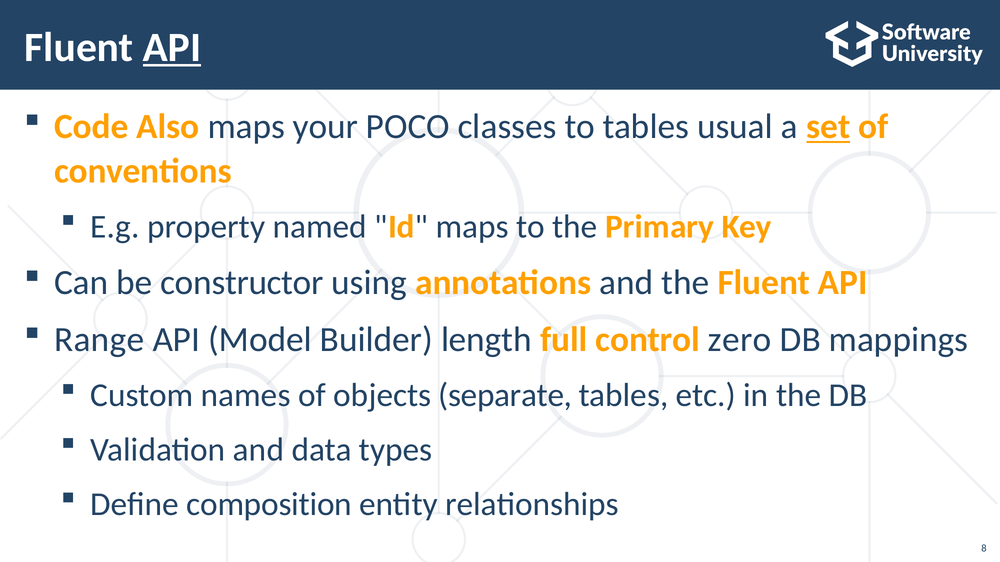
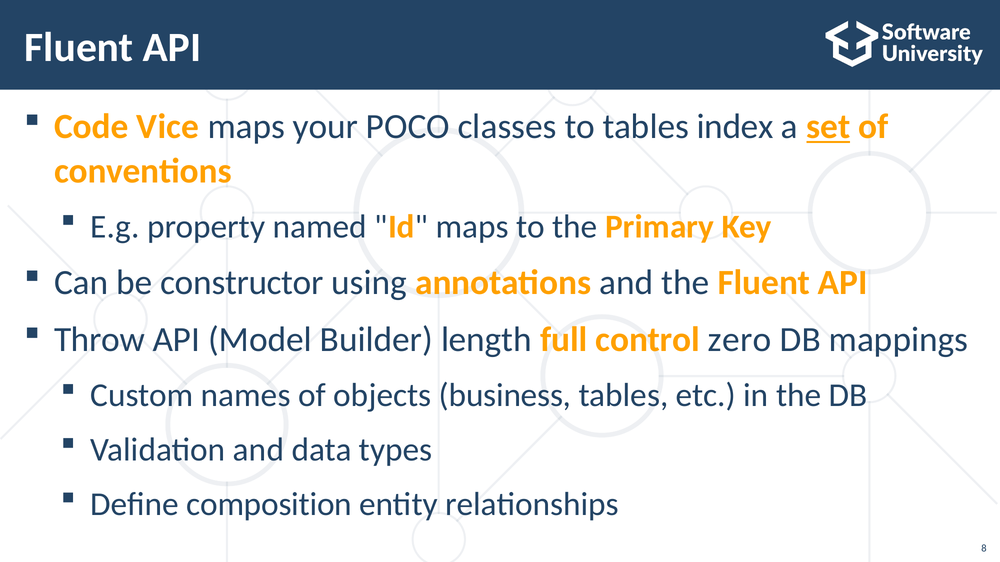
API at (172, 47) underline: present -> none
Also: Also -> Vice
usual: usual -> index
Range: Range -> Throw
separate: separate -> business
